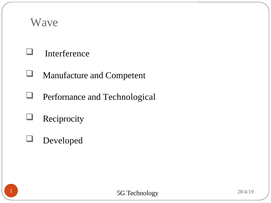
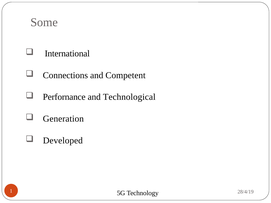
Wave: Wave -> Some
Interference: Interference -> International
Manufacture: Manufacture -> Connections
Reciprocity: Reciprocity -> Generation
